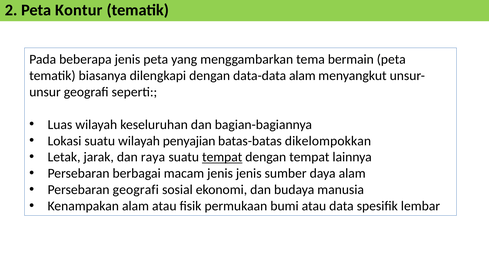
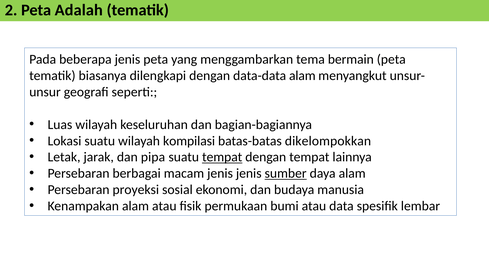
Kontur: Kontur -> Adalah
penyajian: penyajian -> kompilasi
raya: raya -> pipa
sumber underline: none -> present
Persebaran geografi: geografi -> proyeksi
